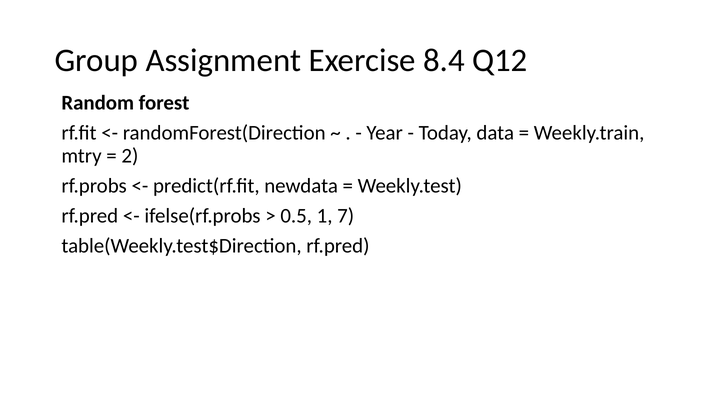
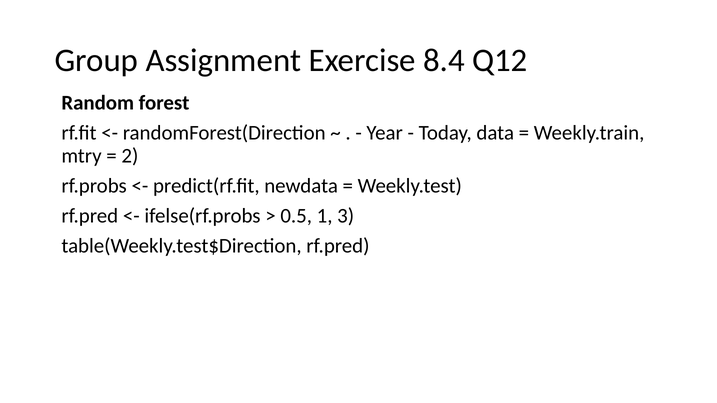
7: 7 -> 3
